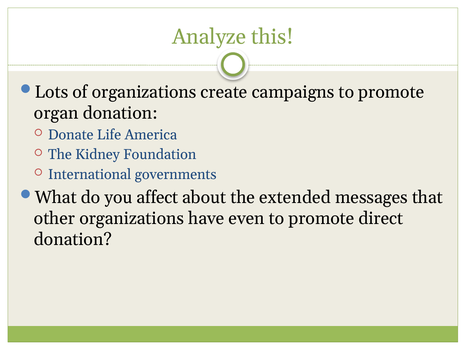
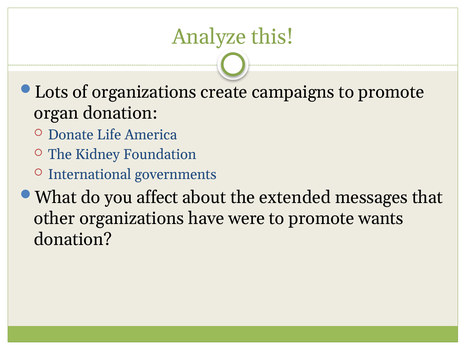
even: even -> were
direct: direct -> wants
